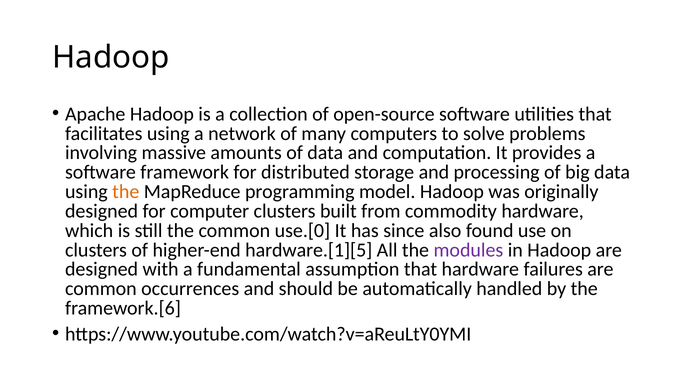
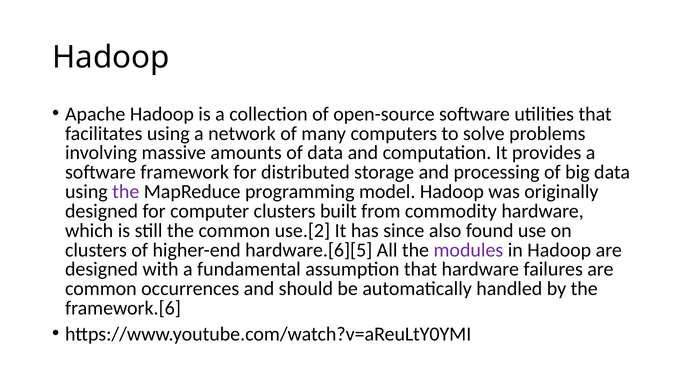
the at (126, 192) colour: orange -> purple
use.[0: use.[0 -> use.[2
hardware.[1][5: hardware.[1][5 -> hardware.[6][5
